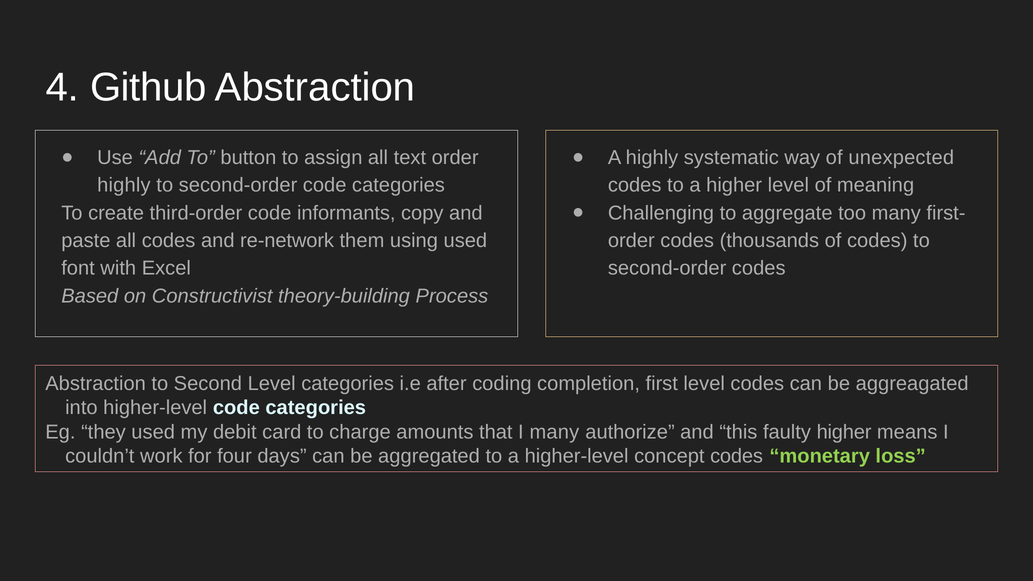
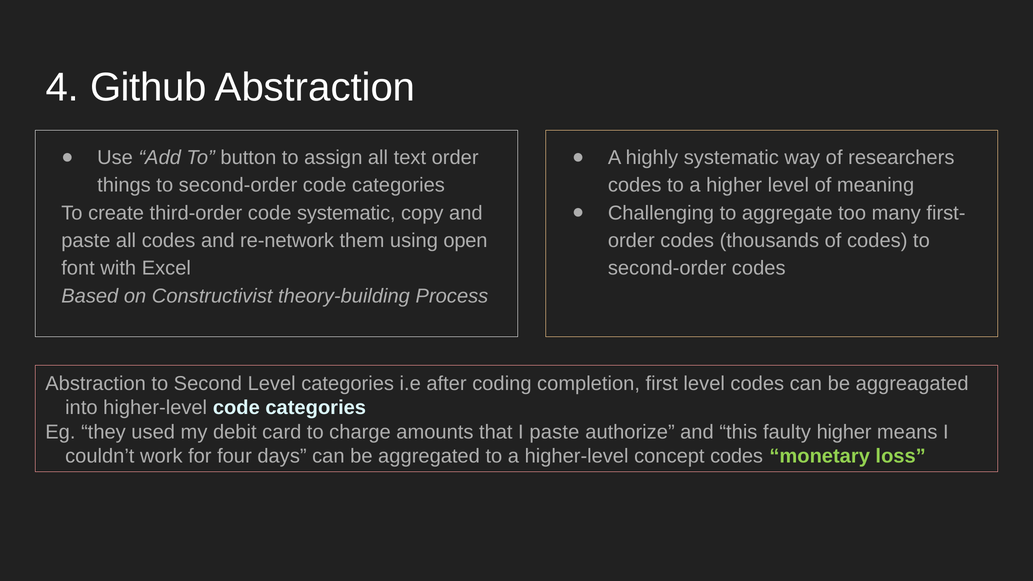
unexpected: unexpected -> researchers
highly at (124, 185): highly -> things
code informants: informants -> systematic
using used: used -> open
I many: many -> paste
